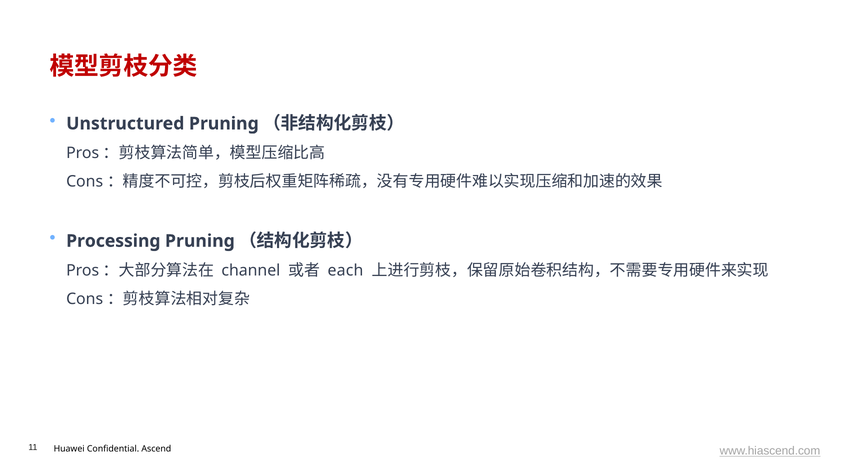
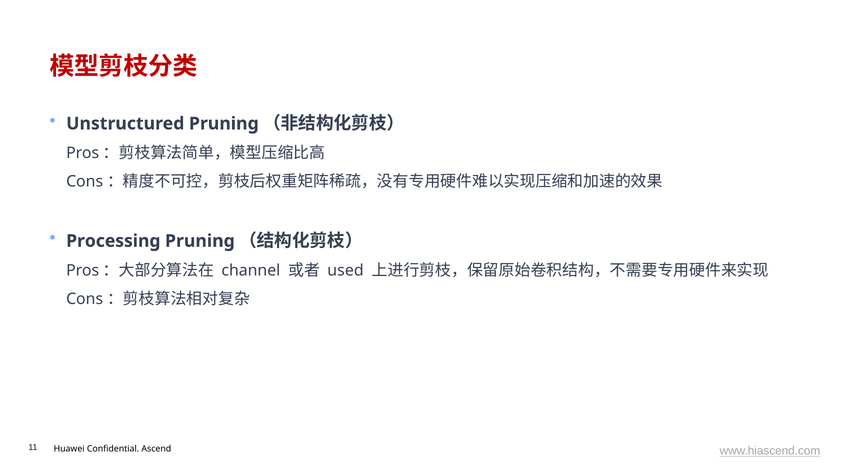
each: each -> used
